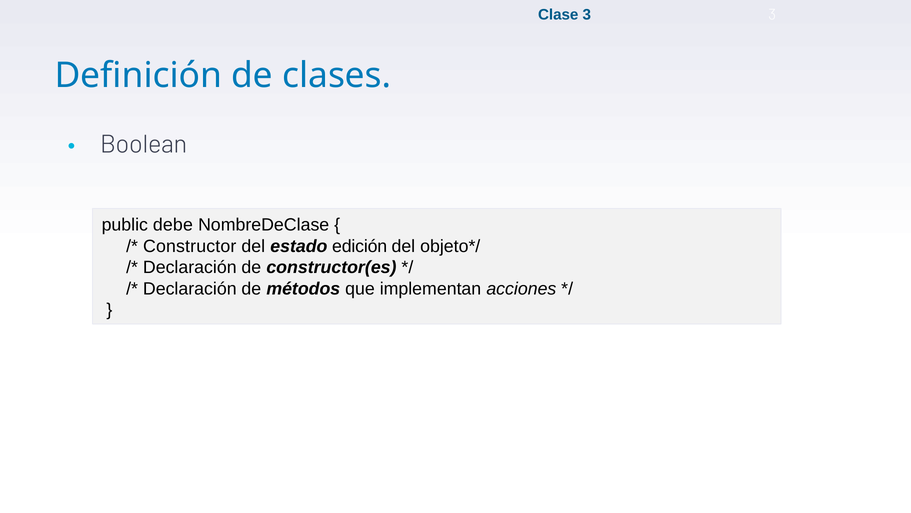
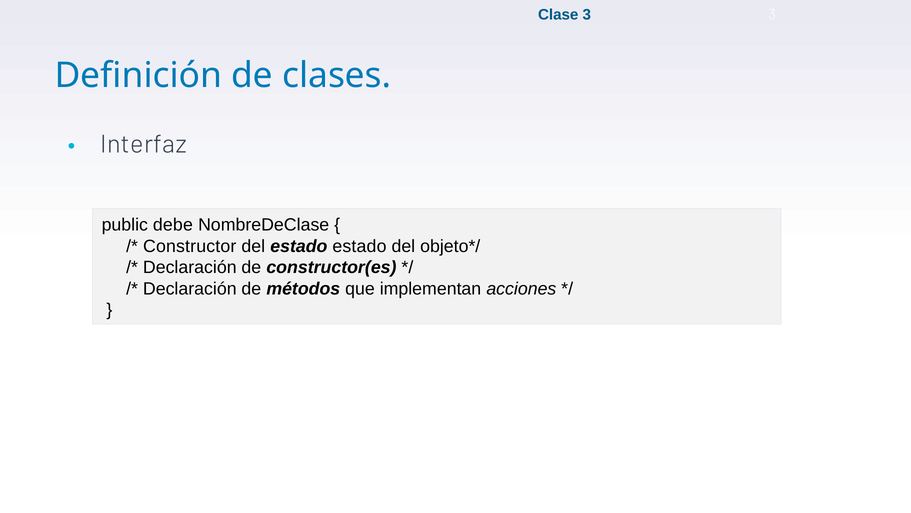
Boolean: Boolean -> Interfaz
estado edición: edición -> estado
